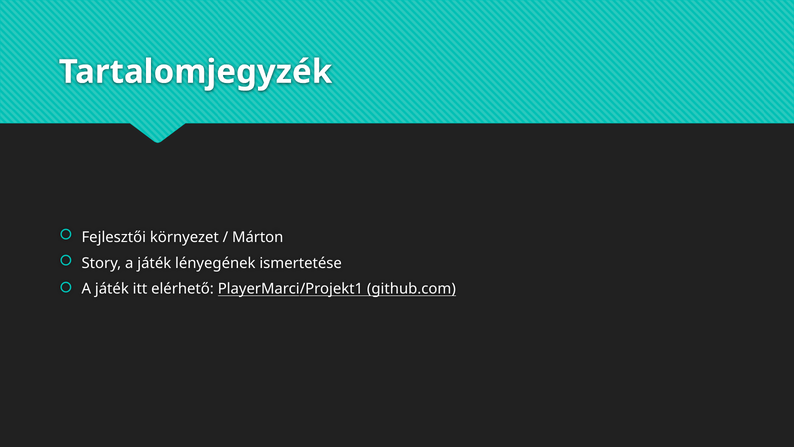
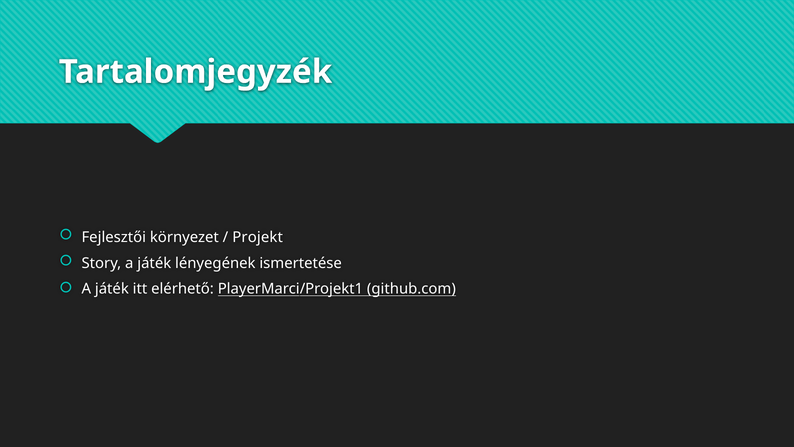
Márton: Márton -> Projekt
